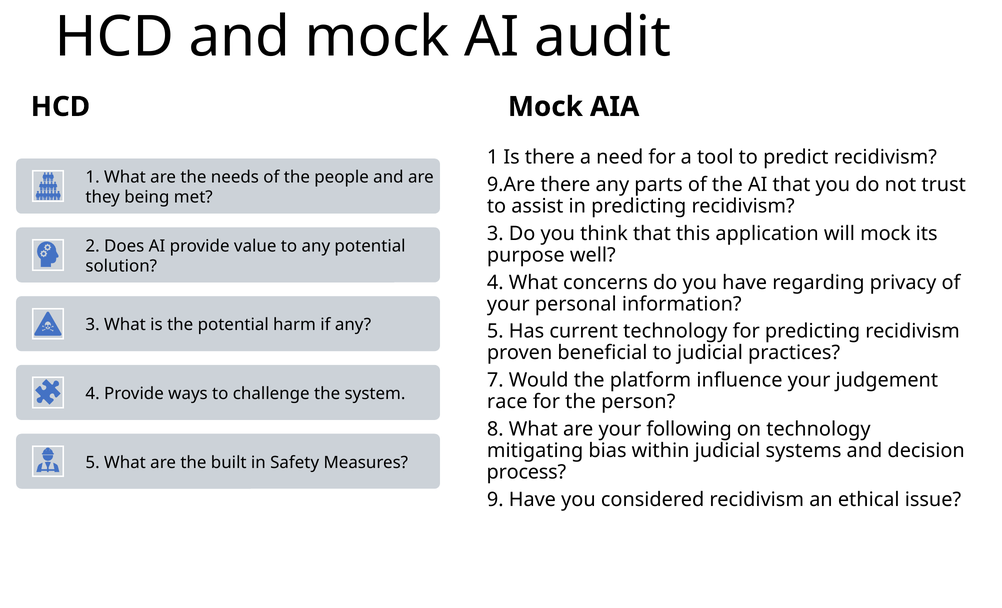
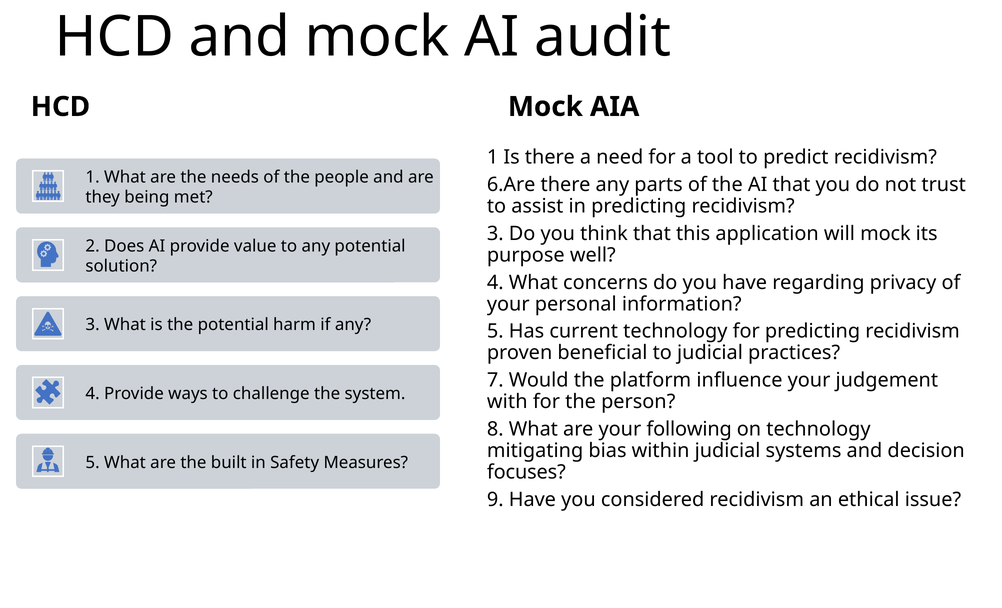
9.Are: 9.Are -> 6.Are
race: race -> with
process: process -> focuses
